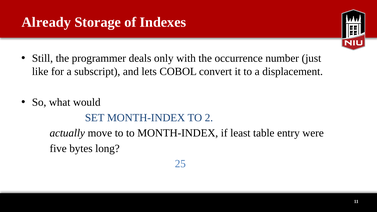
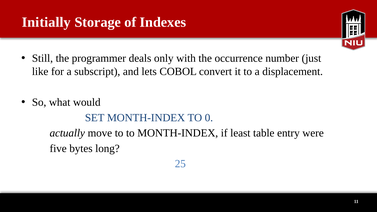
Already: Already -> Initially
2: 2 -> 0
